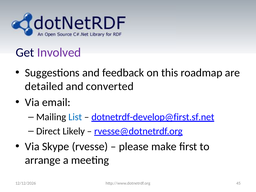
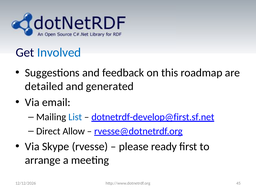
Involved colour: purple -> blue
converted: converted -> generated
Likely: Likely -> Allow
make: make -> ready
